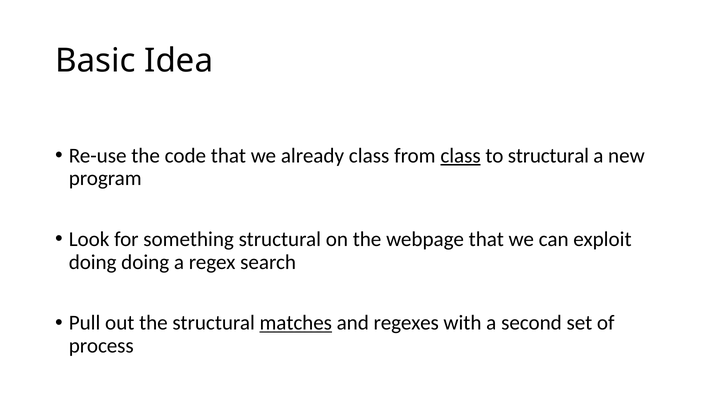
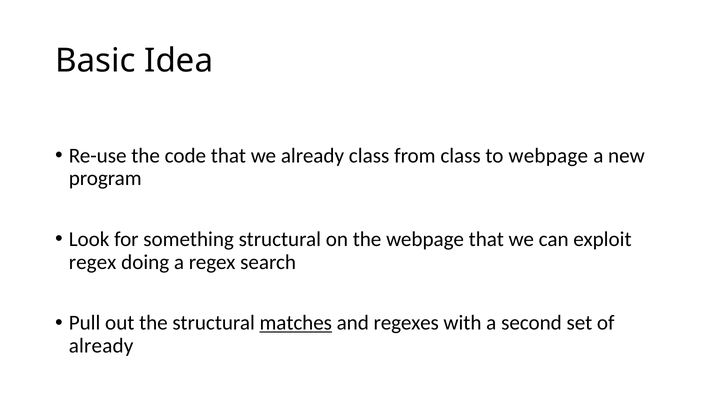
class at (461, 155) underline: present -> none
to structural: structural -> webpage
doing at (93, 262): doing -> regex
process at (101, 345): process -> already
